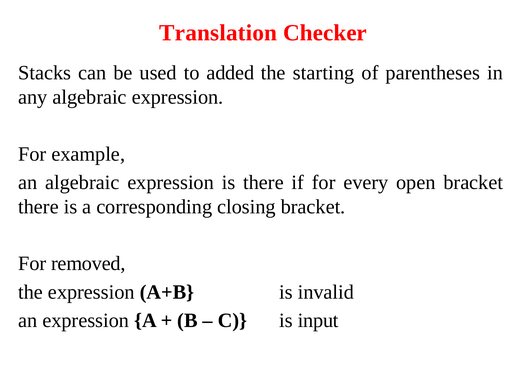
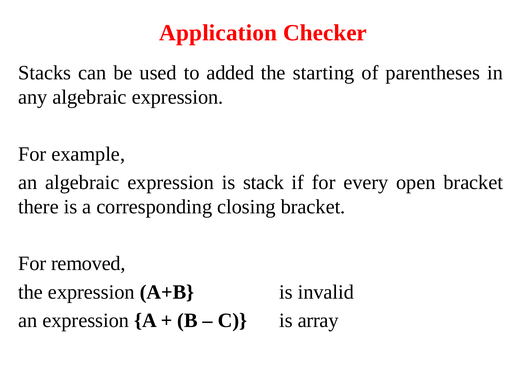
Translation: Translation -> Application
is there: there -> stack
input: input -> array
